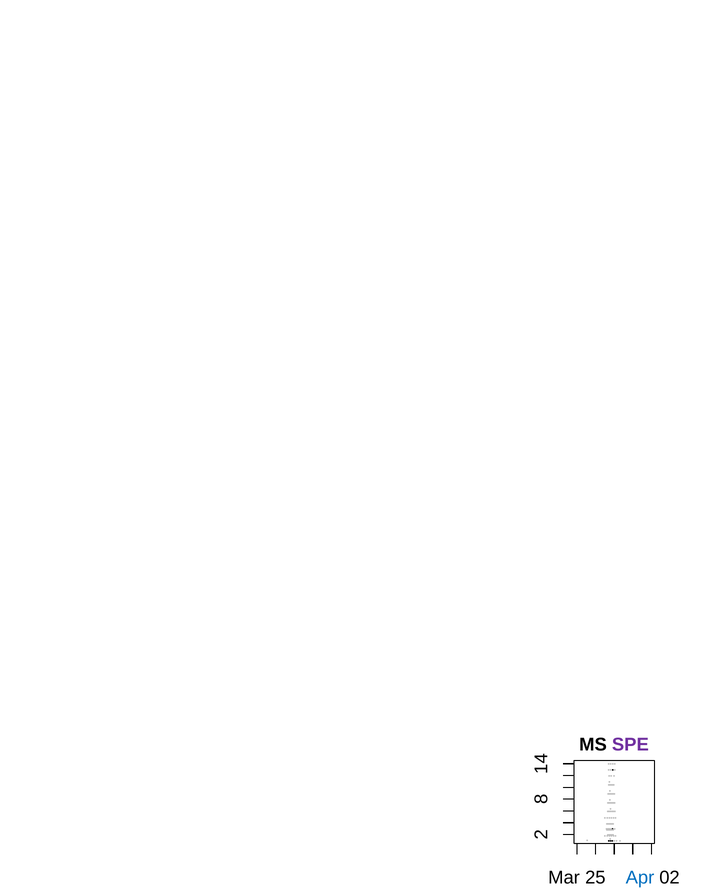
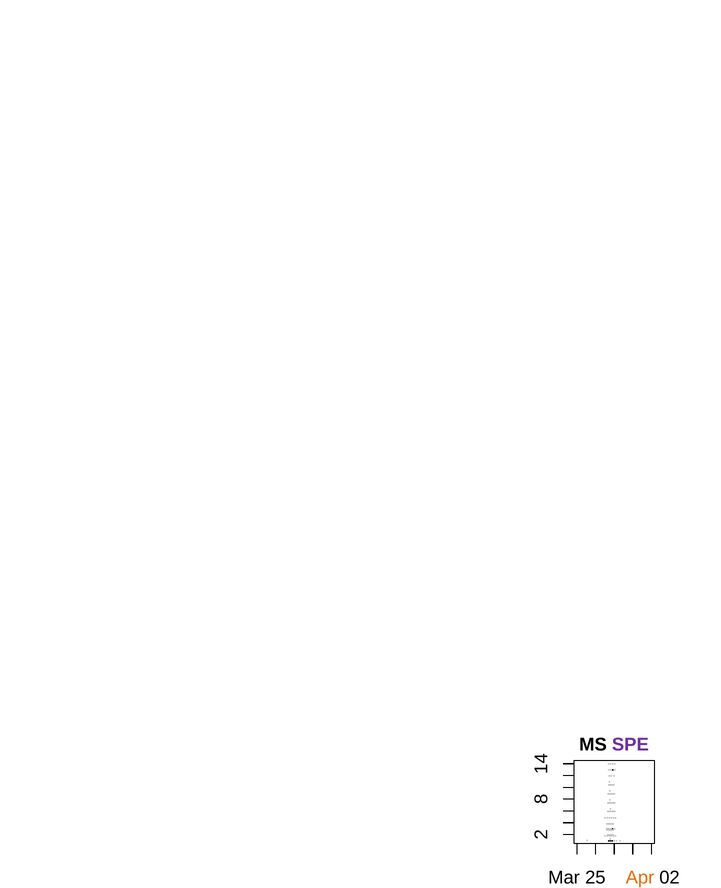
Apr colour: blue -> orange
